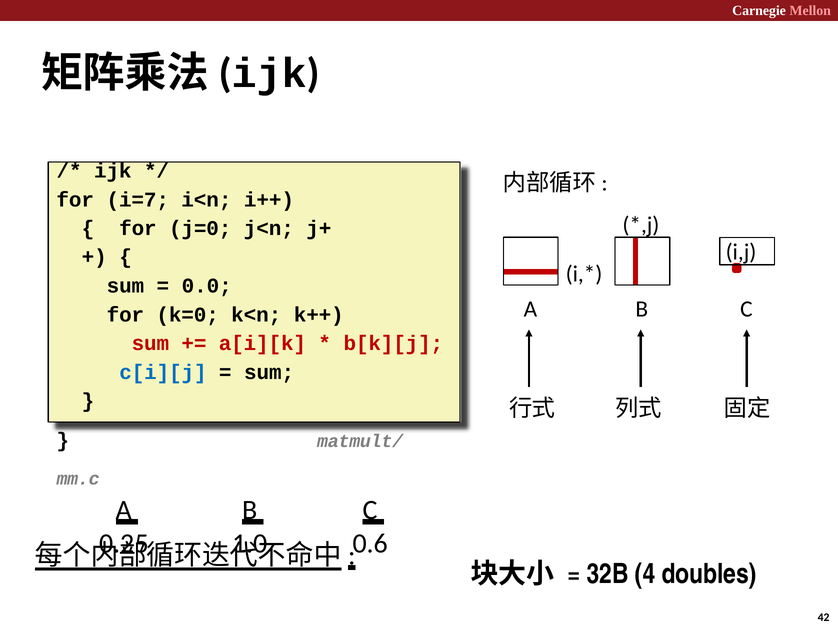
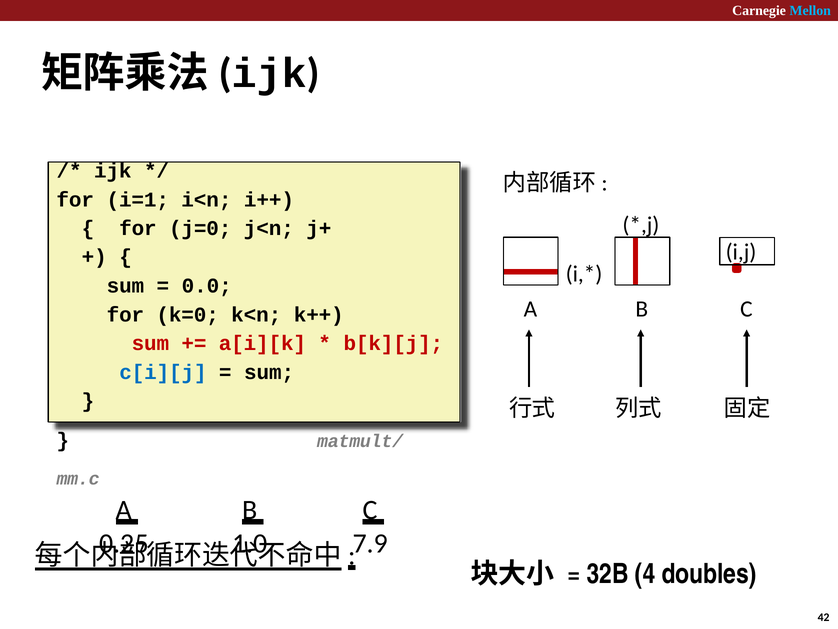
Mellon colour: pink -> light blue
i=7: i=7 -> i=1
0.6: 0.6 -> 7.9
